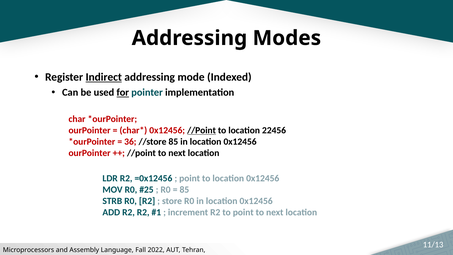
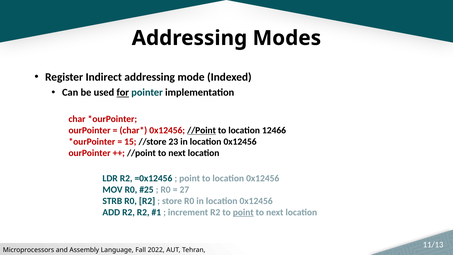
Indirect underline: present -> none
22456: 22456 -> 12466
36: 36 -> 15
//store 85: 85 -> 23
85 at (184, 189): 85 -> 27
point at (243, 212) underline: none -> present
